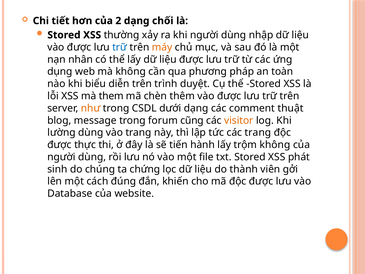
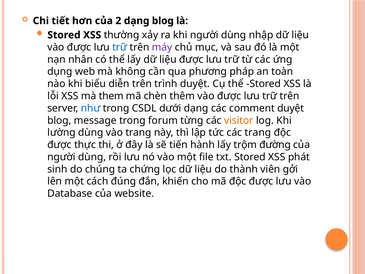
dạng chối: chối -> blog
máy colour: orange -> purple
như colour: orange -> blue
comment thuật: thuật -> duyệt
cũng: cũng -> từng
trộm không: không -> đường
